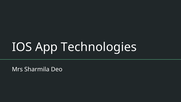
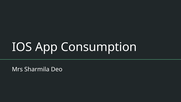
Technologies: Technologies -> Consumption
